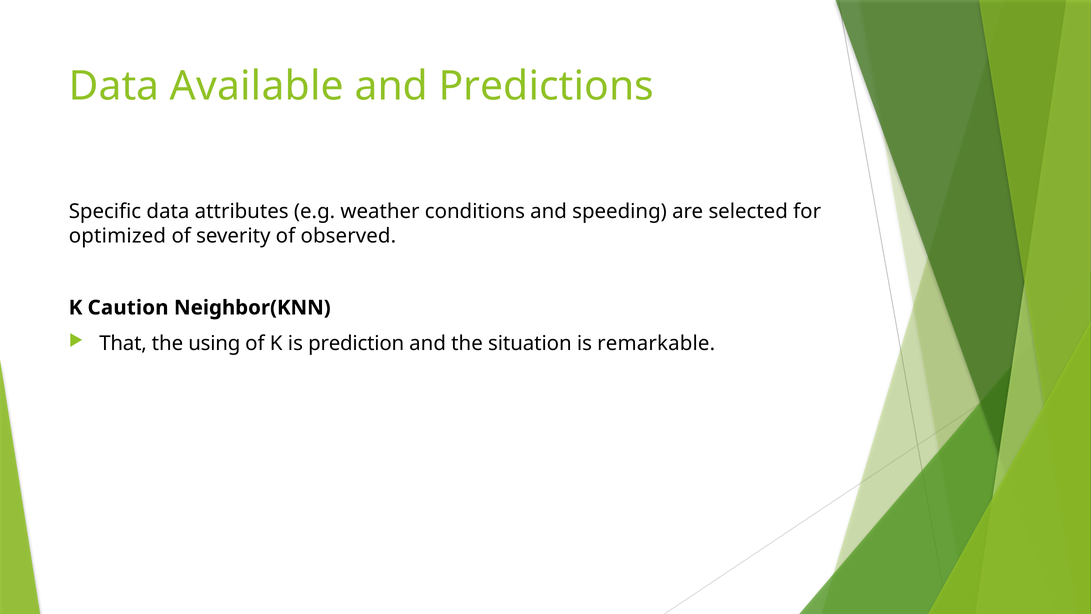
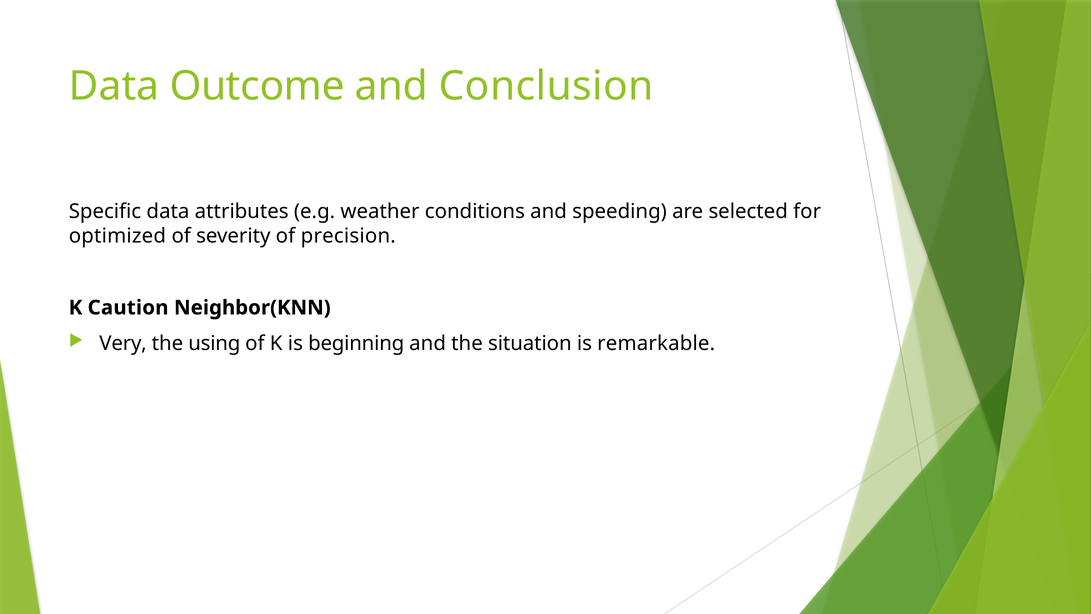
Available: Available -> Outcome
Predictions: Predictions -> Conclusion
observed: observed -> precision
That: That -> Very
prediction: prediction -> beginning
